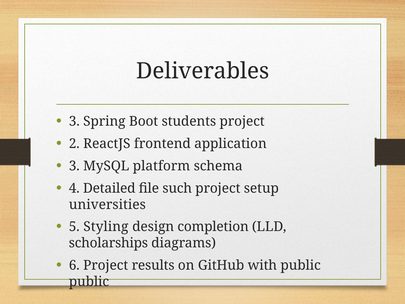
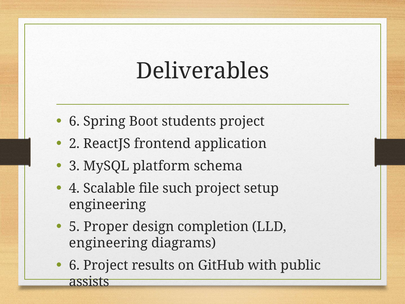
3 at (74, 121): 3 -> 6
Detailed: Detailed -> Scalable
universities at (107, 204): universities -> engineering
Styling: Styling -> Proper
scholarships at (108, 243): scholarships -> engineering
public at (89, 281): public -> assists
